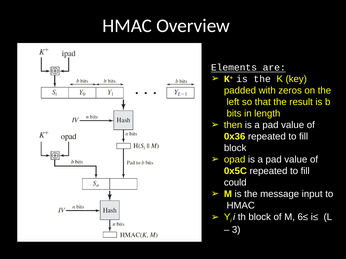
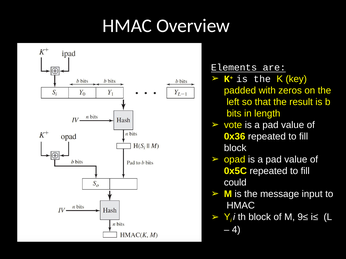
then: then -> vote
6≤: 6≤ -> 9≤
3: 3 -> 4
